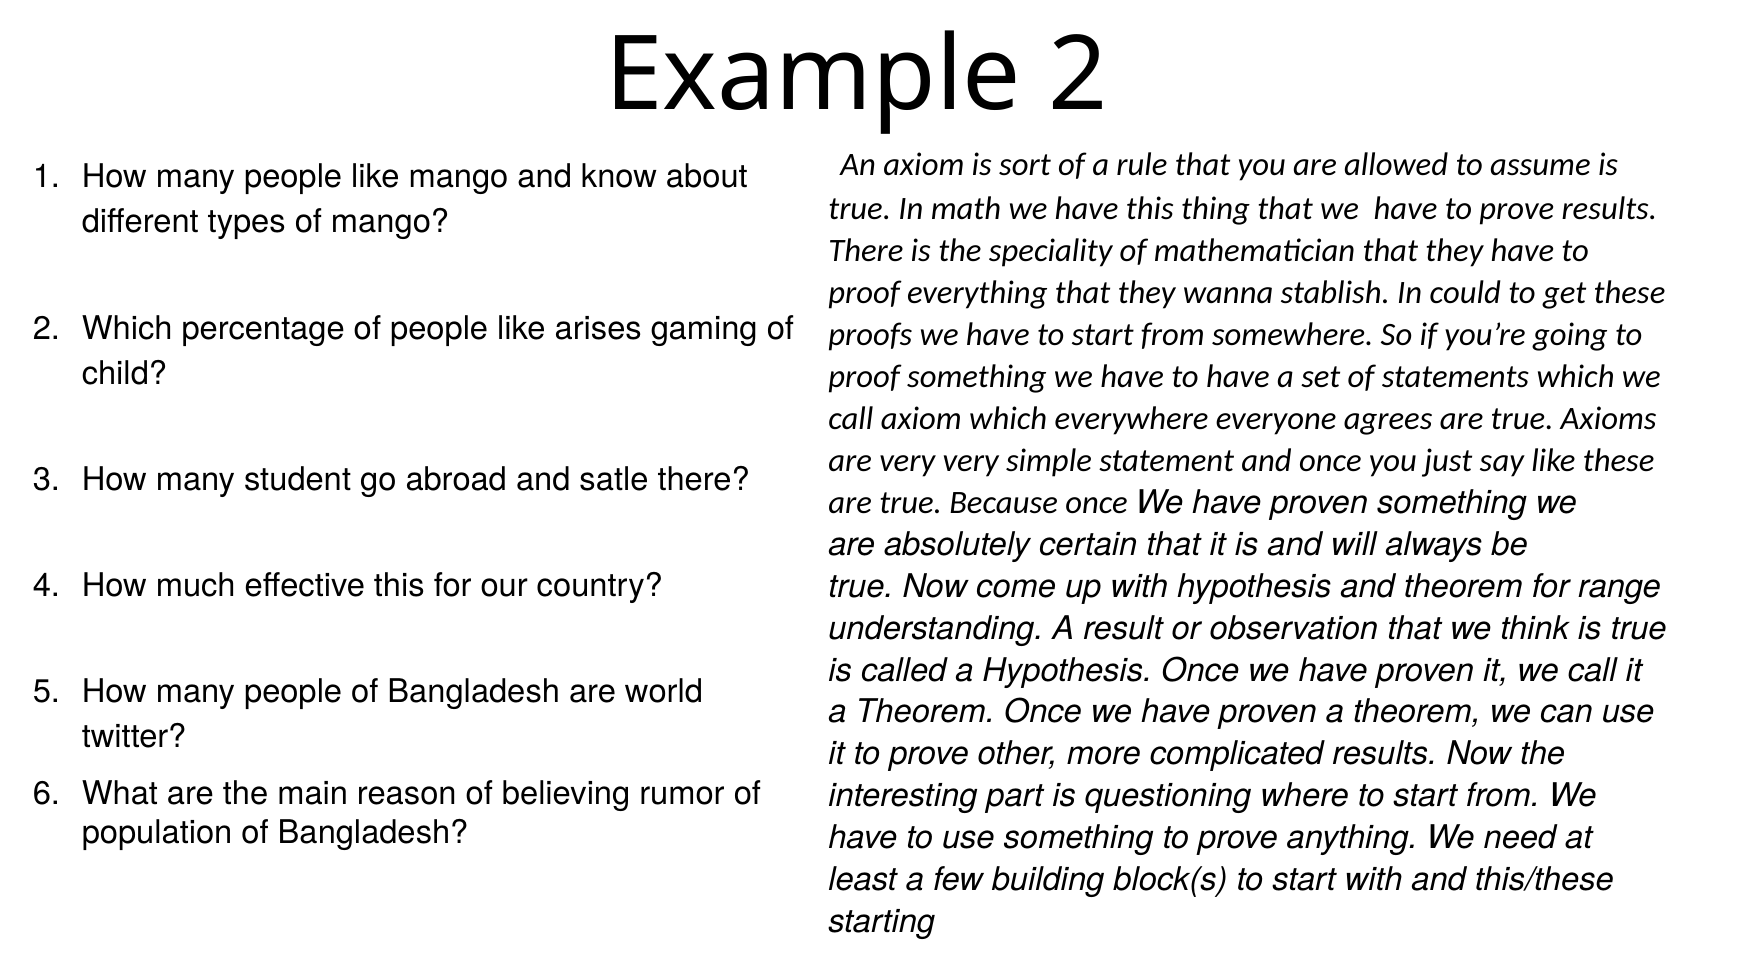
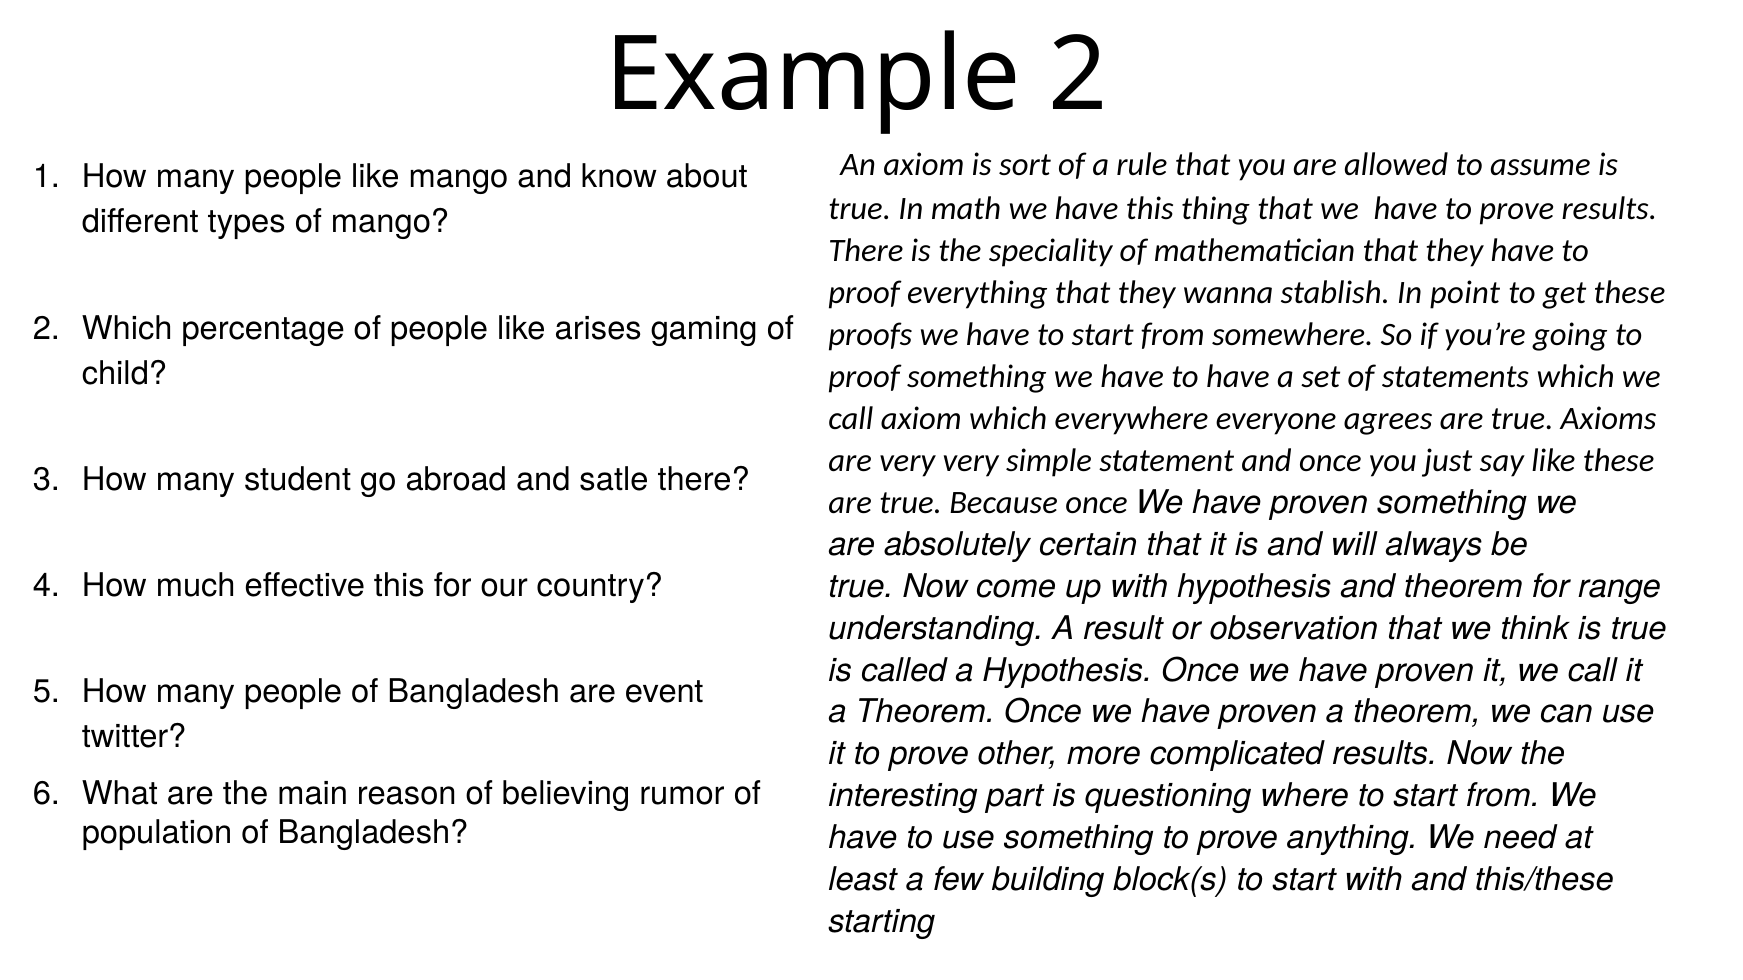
could: could -> point
world: world -> event
